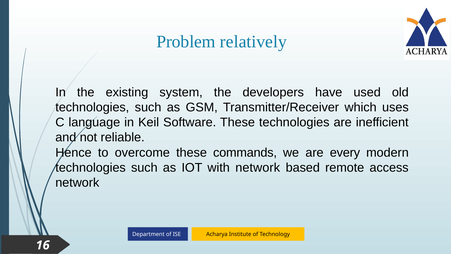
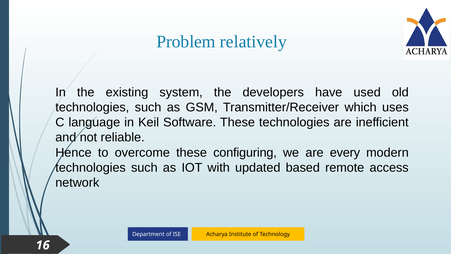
commands: commands -> configuring
with network: network -> updated
